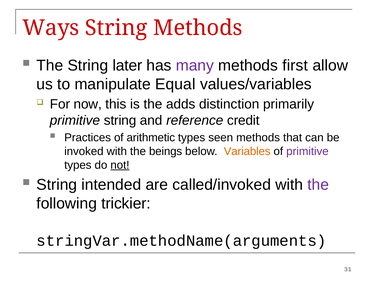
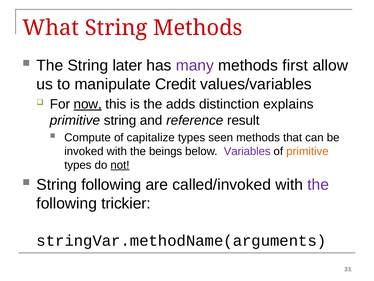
Ways: Ways -> What
Equal: Equal -> Credit
now underline: none -> present
primarily: primarily -> explains
credit: credit -> result
Practices: Practices -> Compute
arithmetic: arithmetic -> capitalize
Variables colour: orange -> purple
primitive at (307, 151) colour: purple -> orange
String intended: intended -> following
